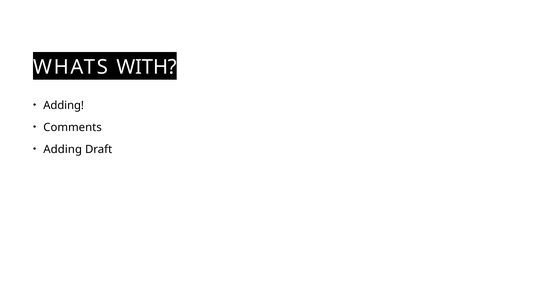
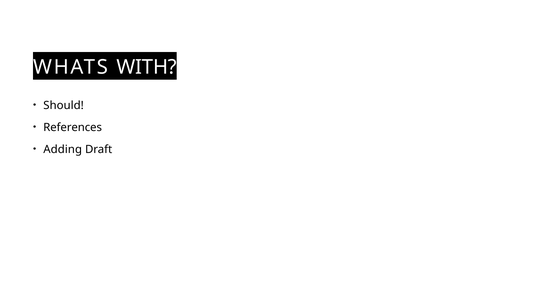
Adding at (64, 106): Adding -> Should
Comments: Comments -> References
